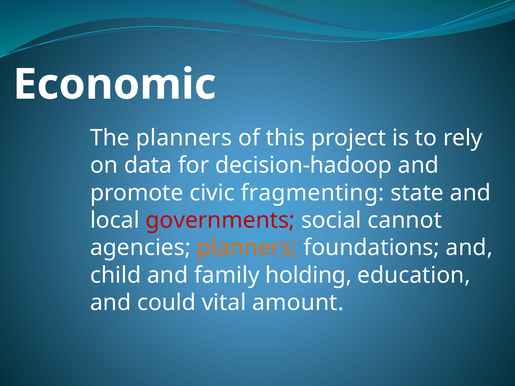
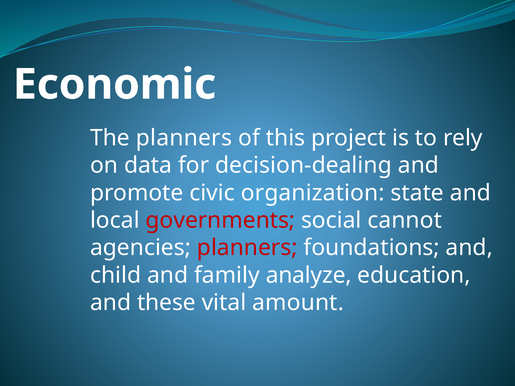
decision-hadoop: decision-hadoop -> decision-dealing
fragmenting: fragmenting -> organization
planners at (247, 248) colour: orange -> red
holding: holding -> analyze
could: could -> these
